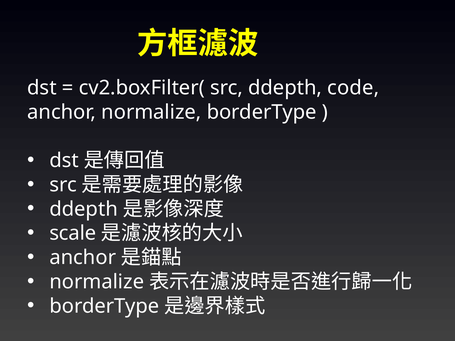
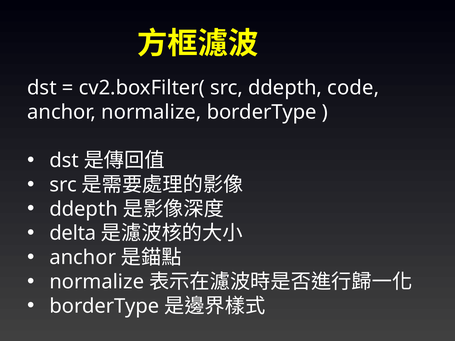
scale: scale -> delta
